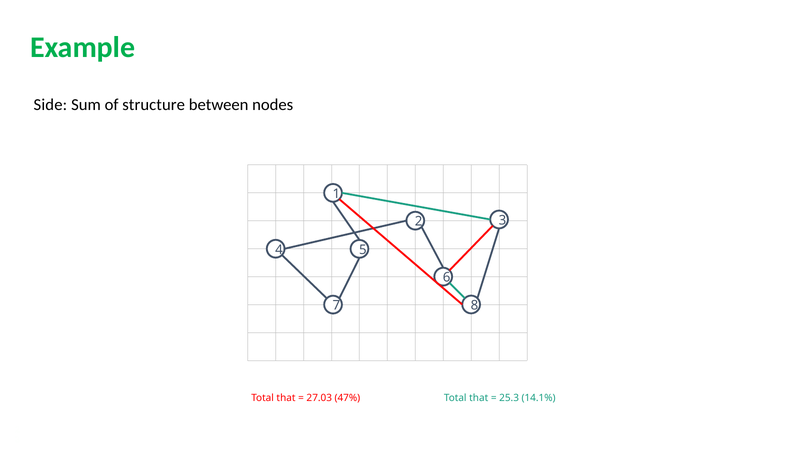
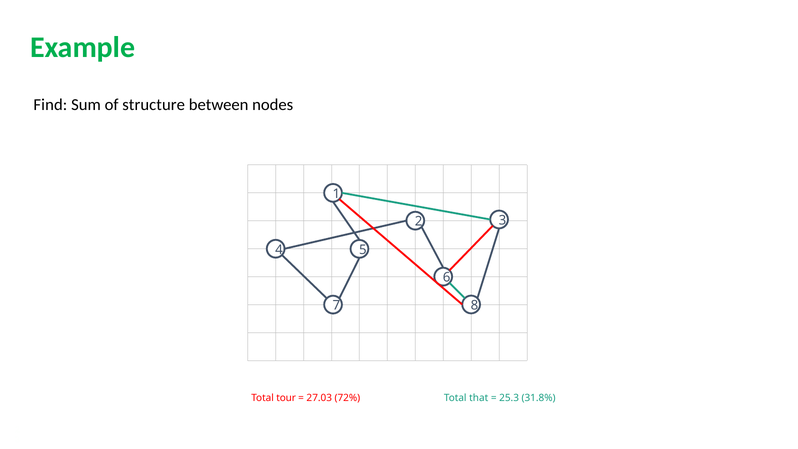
Side: Side -> Find
that at (286, 398): that -> tour
47%: 47% -> 72%
14.1%: 14.1% -> 31.8%
